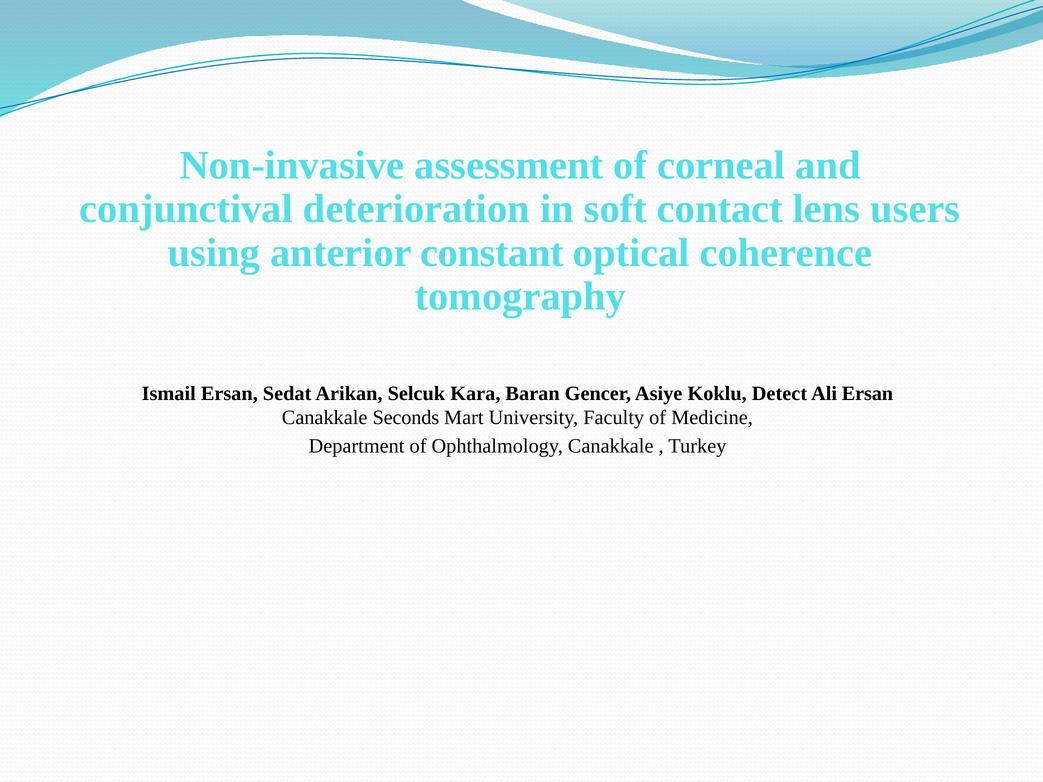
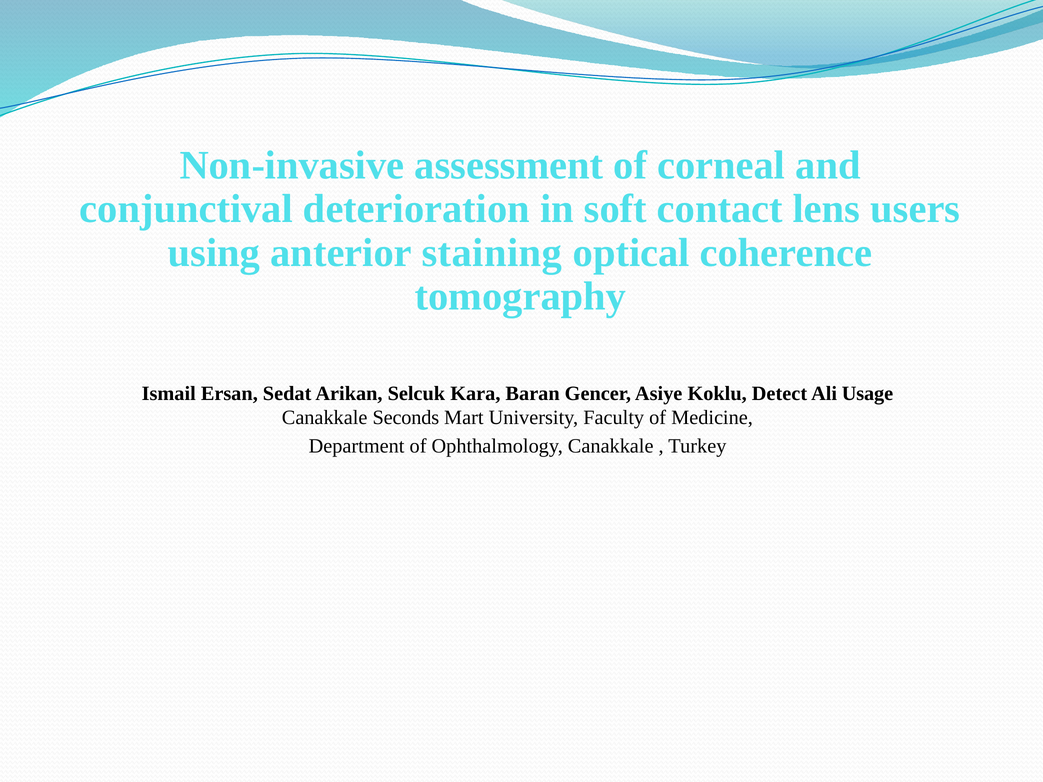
constant: constant -> staining
Ali Ersan: Ersan -> Usage
